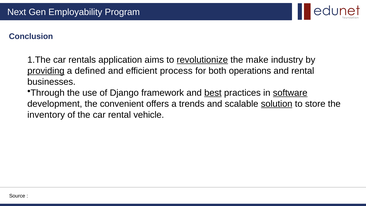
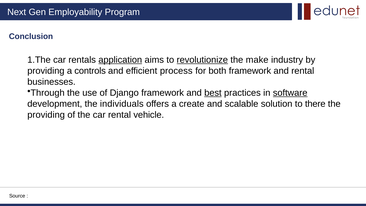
application underline: none -> present
providing at (46, 71) underline: present -> none
defined: defined -> controls
both operations: operations -> framework
convenient: convenient -> individuals
trends: trends -> create
solution underline: present -> none
store: store -> there
inventory at (46, 115): inventory -> providing
